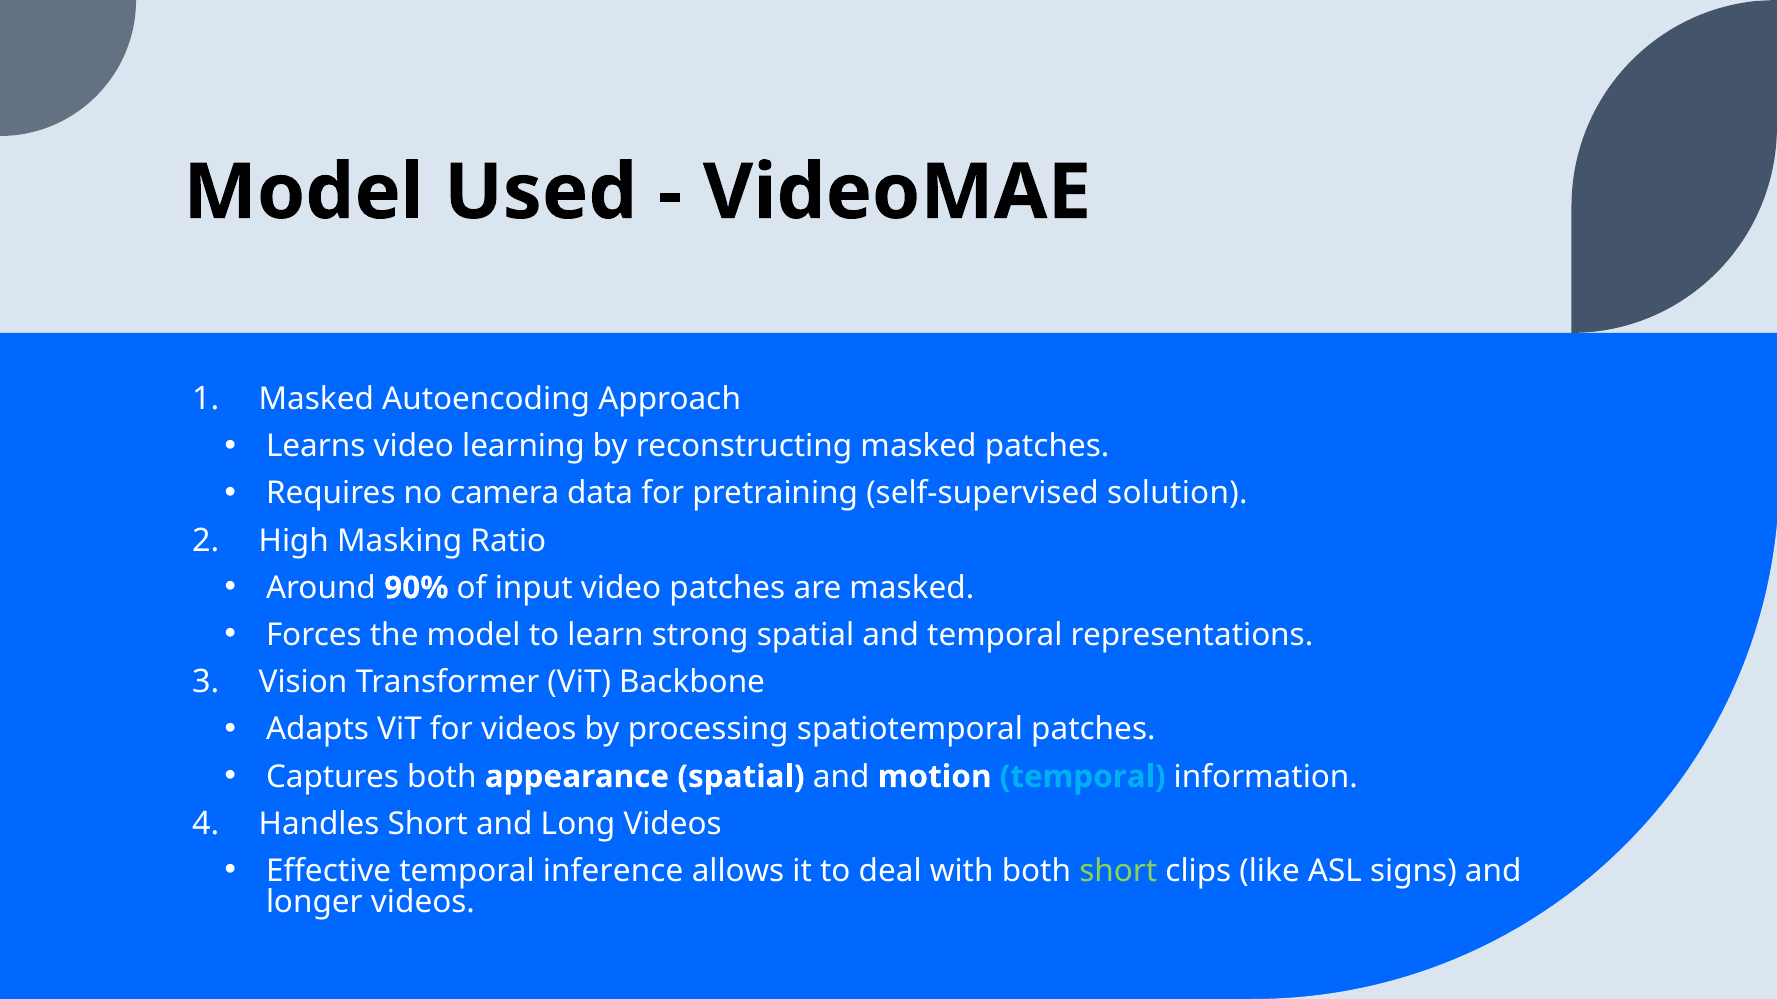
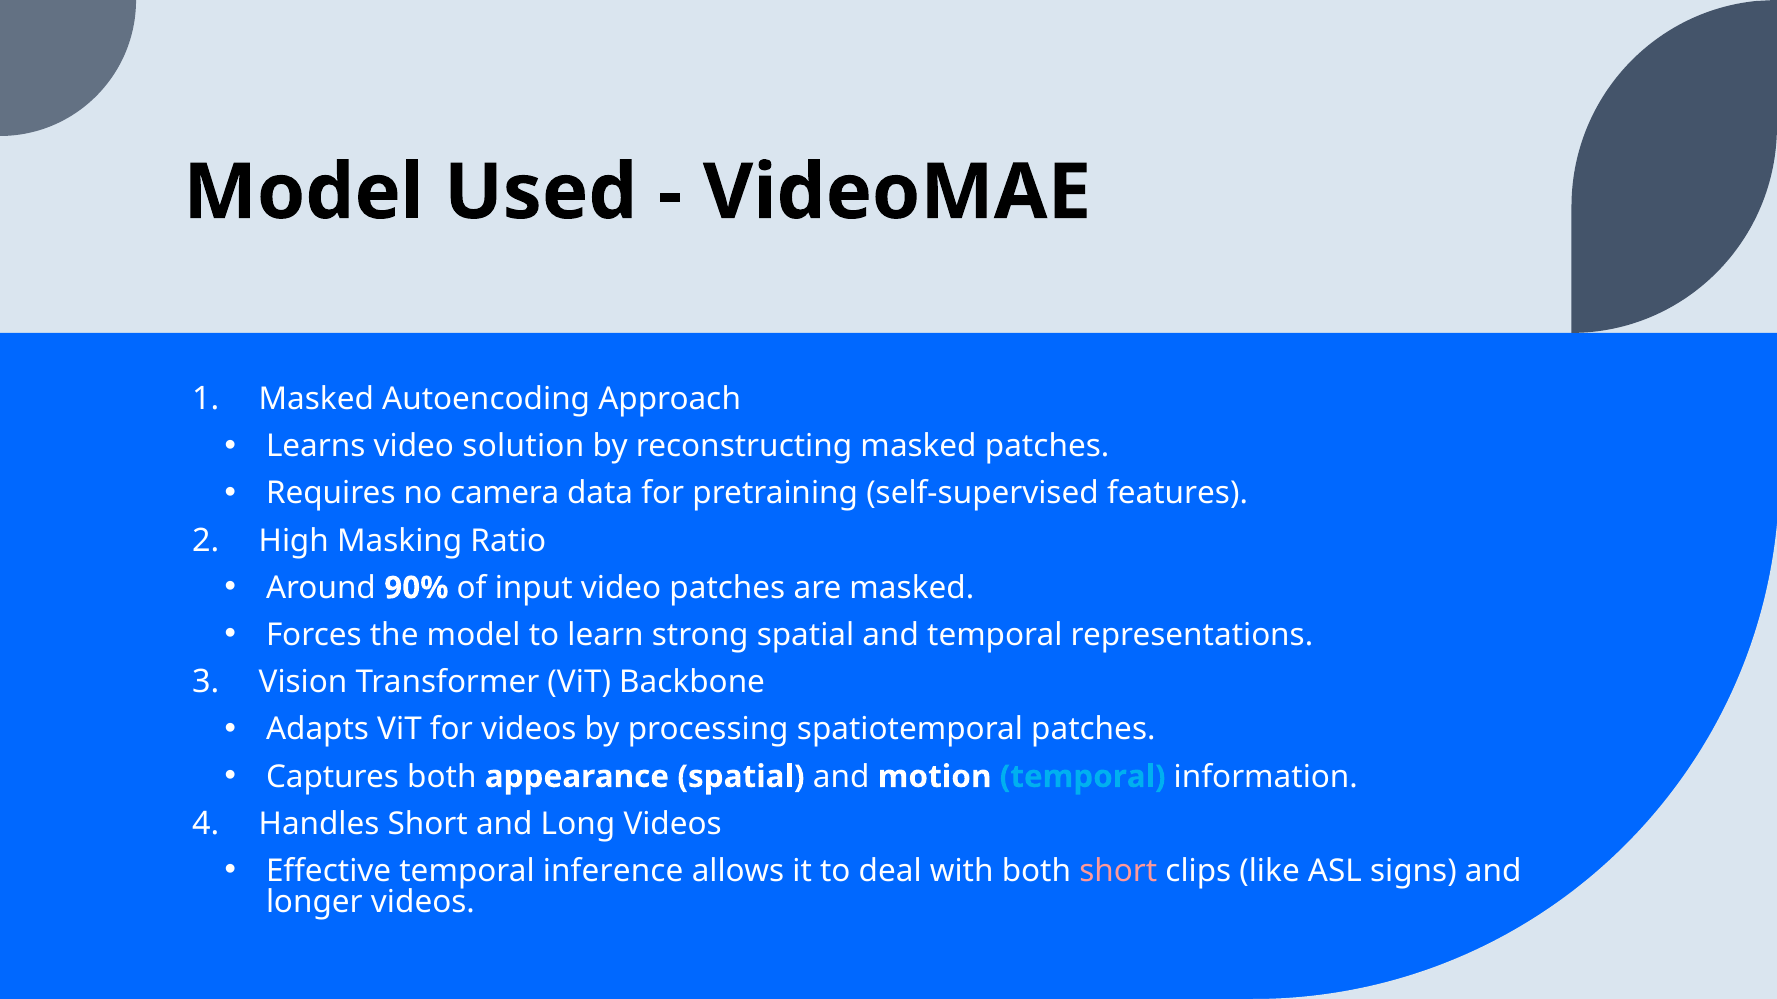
learning: learning -> solution
solution: solution -> features
short at (1118, 872) colour: light green -> pink
